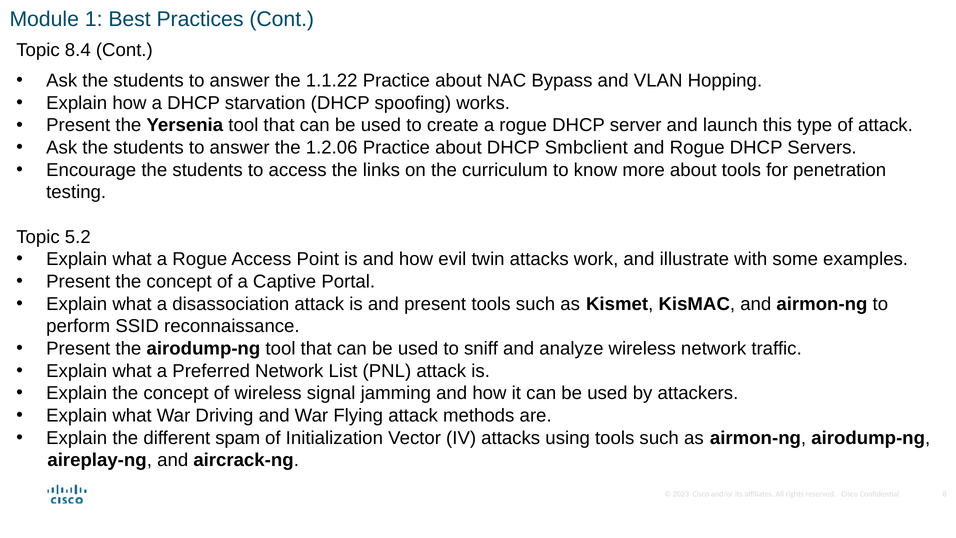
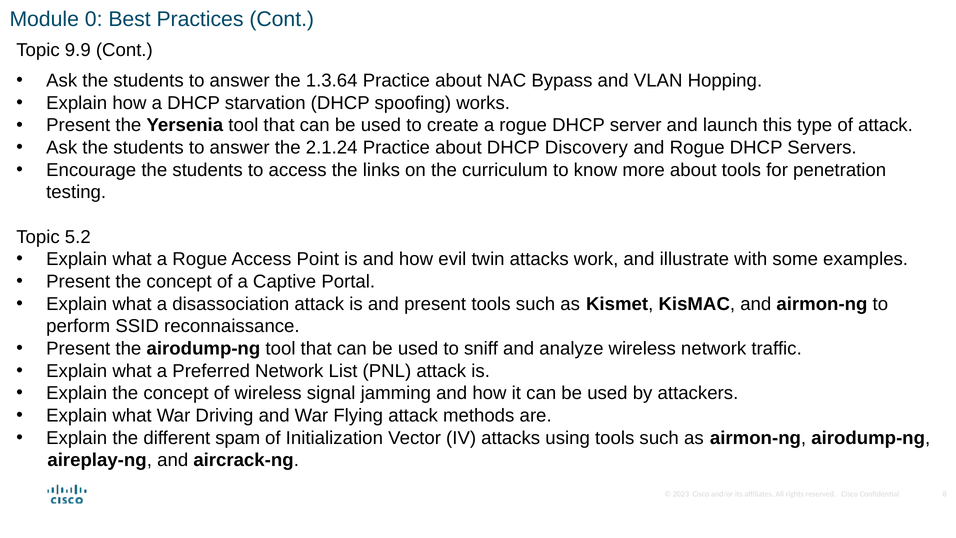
1: 1 -> 0
8.4: 8.4 -> 9.9
1.1.22: 1.1.22 -> 1.3.64
1.2.06: 1.2.06 -> 2.1.24
Smbclient: Smbclient -> Discovery
